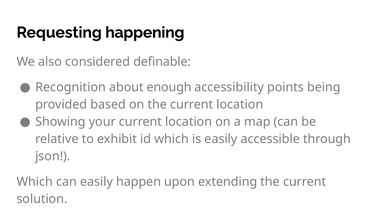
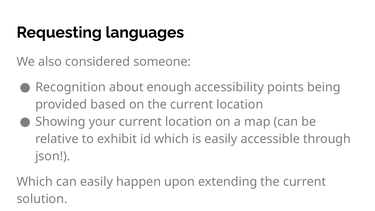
happening: happening -> languages
definable: definable -> someone
